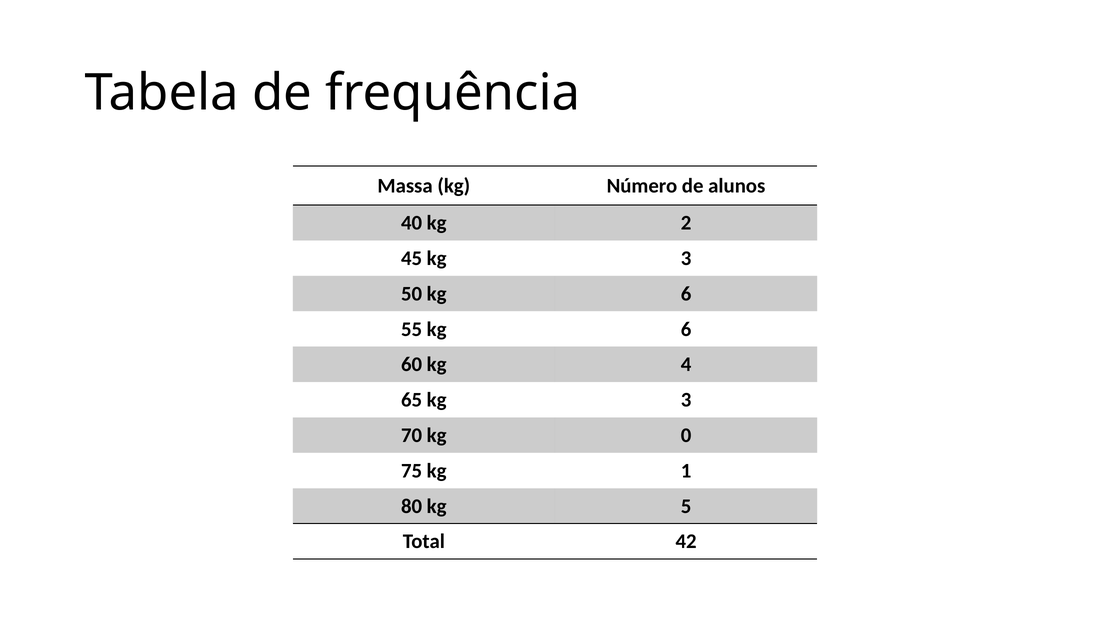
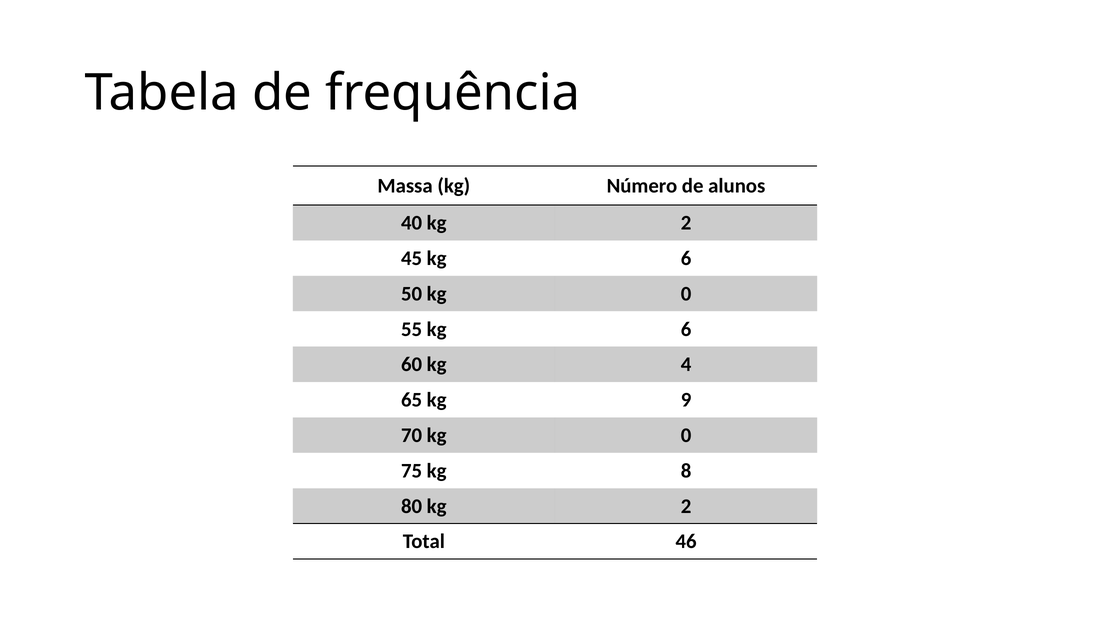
45 kg 3: 3 -> 6
50 kg 6: 6 -> 0
65 kg 3: 3 -> 9
1: 1 -> 8
80 kg 5: 5 -> 2
42: 42 -> 46
